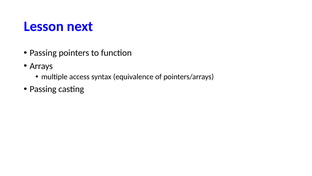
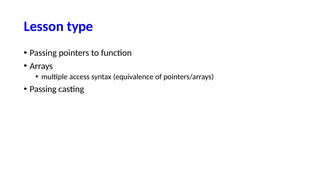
next: next -> type
